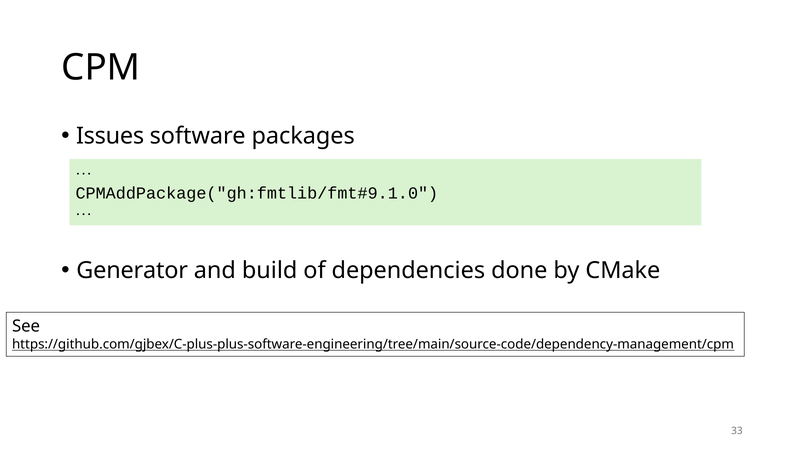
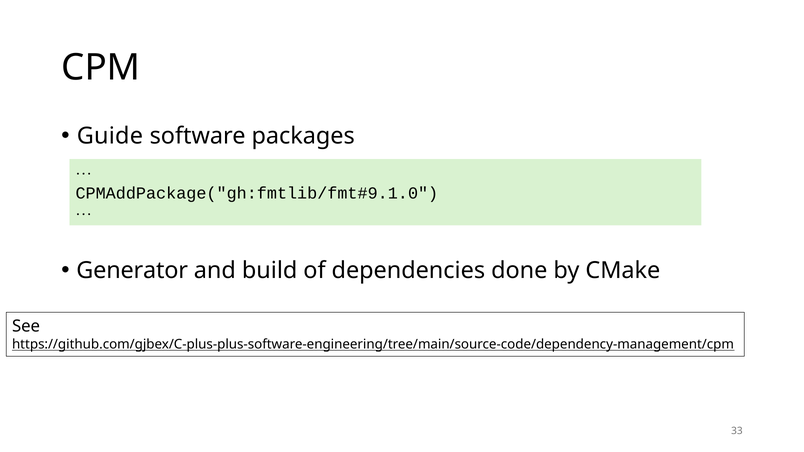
Issues: Issues -> Guide
